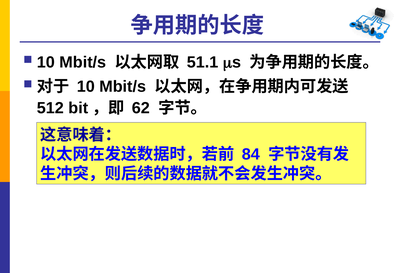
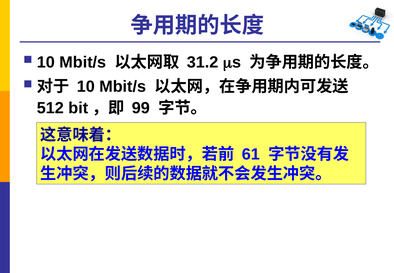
51.1: 51.1 -> 31.2
62: 62 -> 99
84: 84 -> 61
